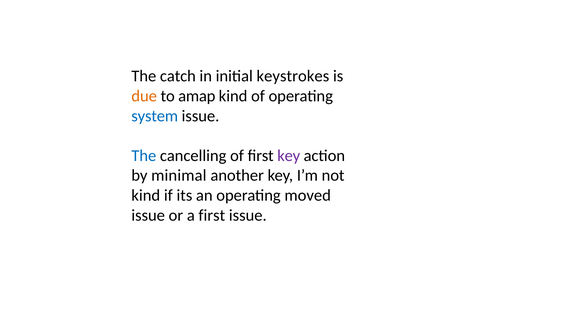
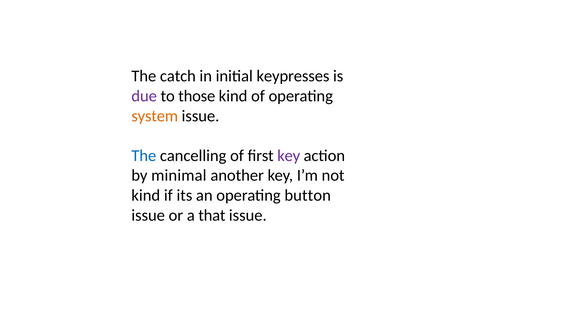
keystrokes: keystrokes -> keypresses
due colour: orange -> purple
amap: amap -> those
system colour: blue -> orange
moved: moved -> button
a first: first -> that
